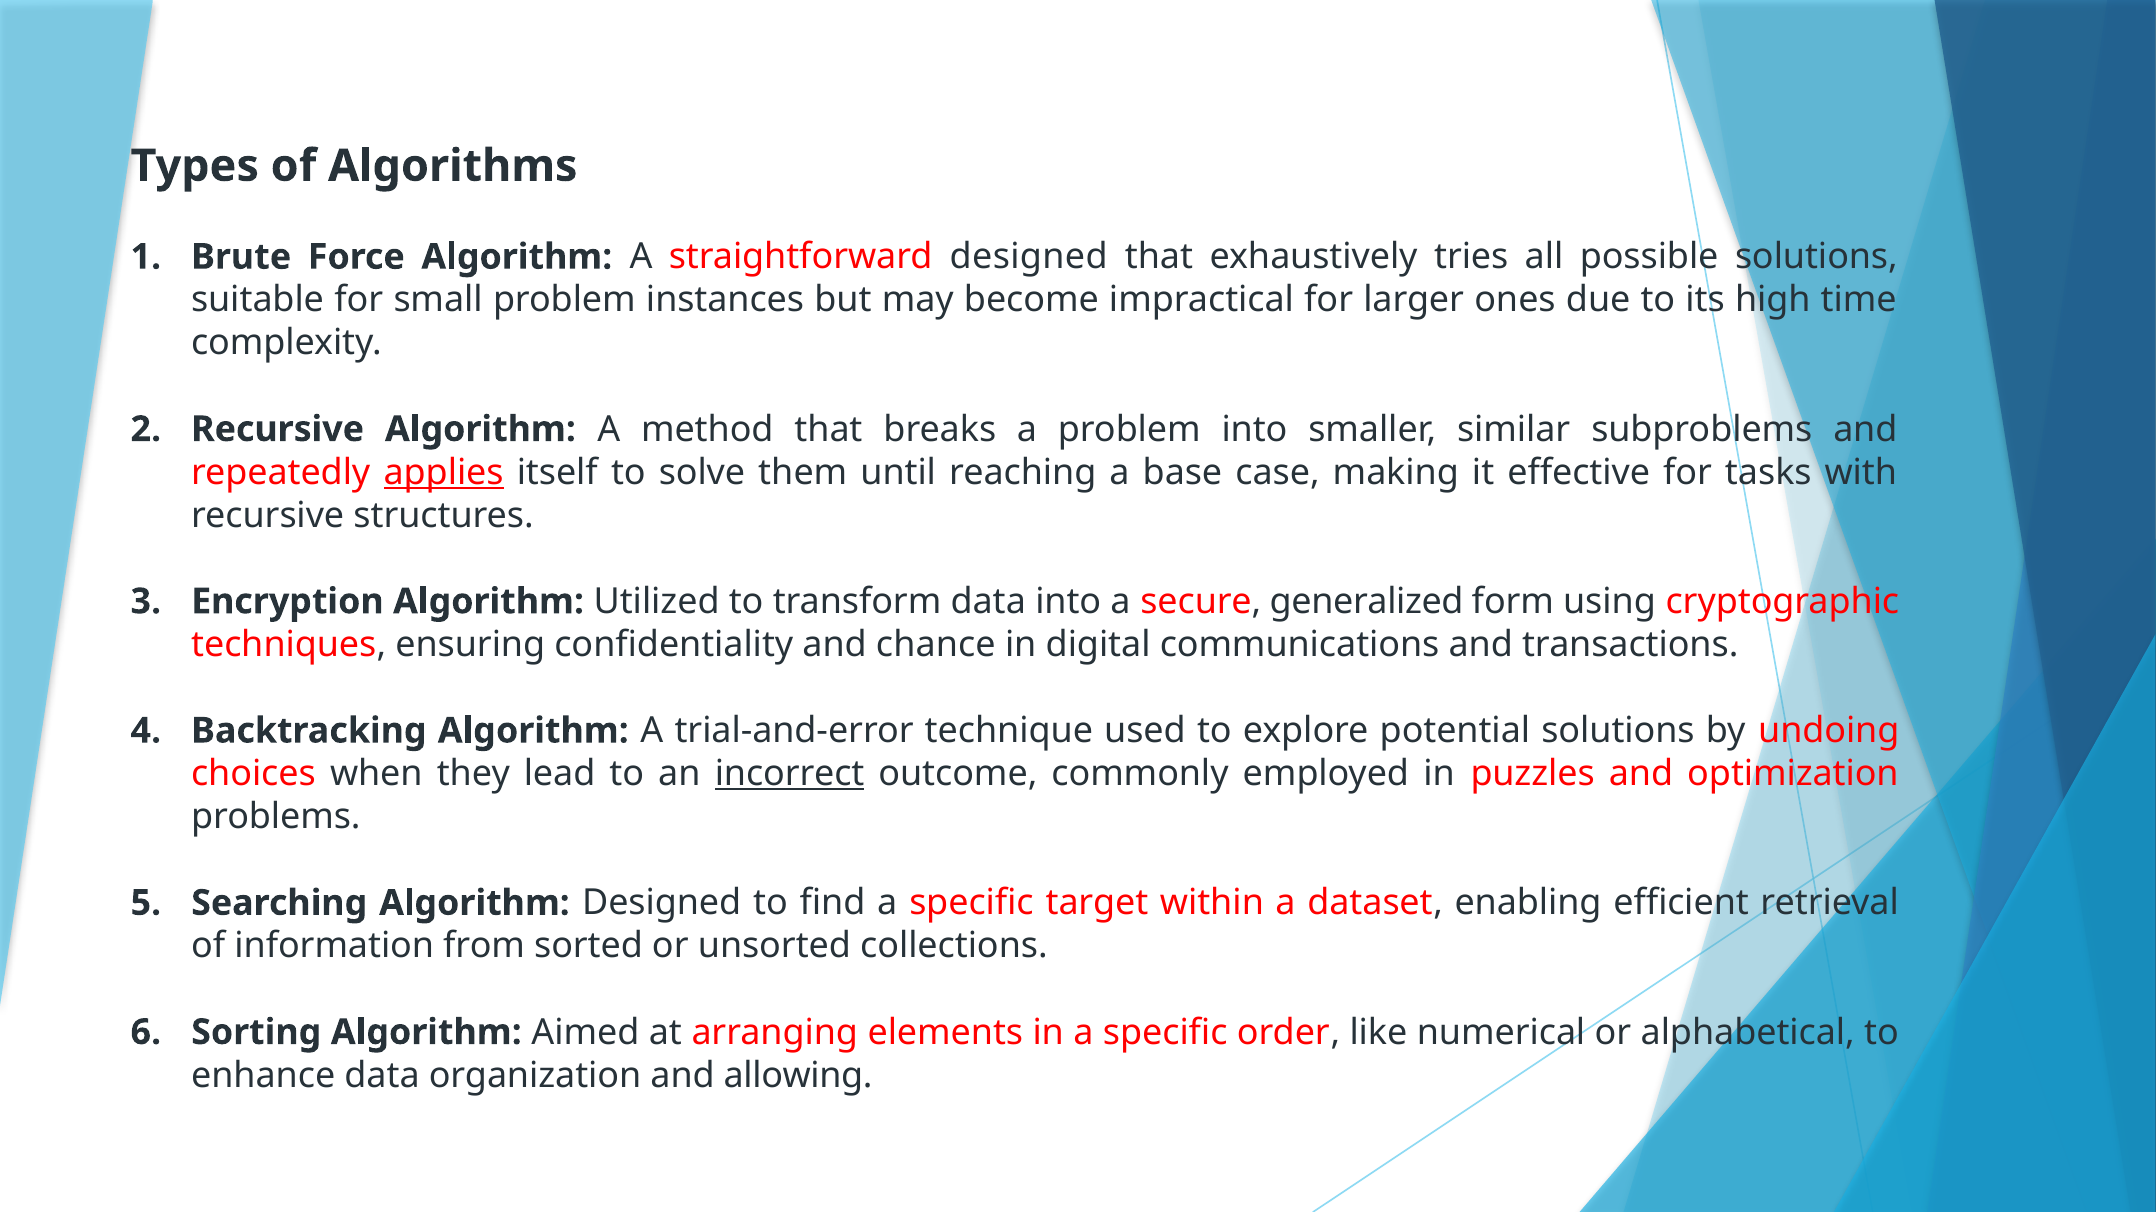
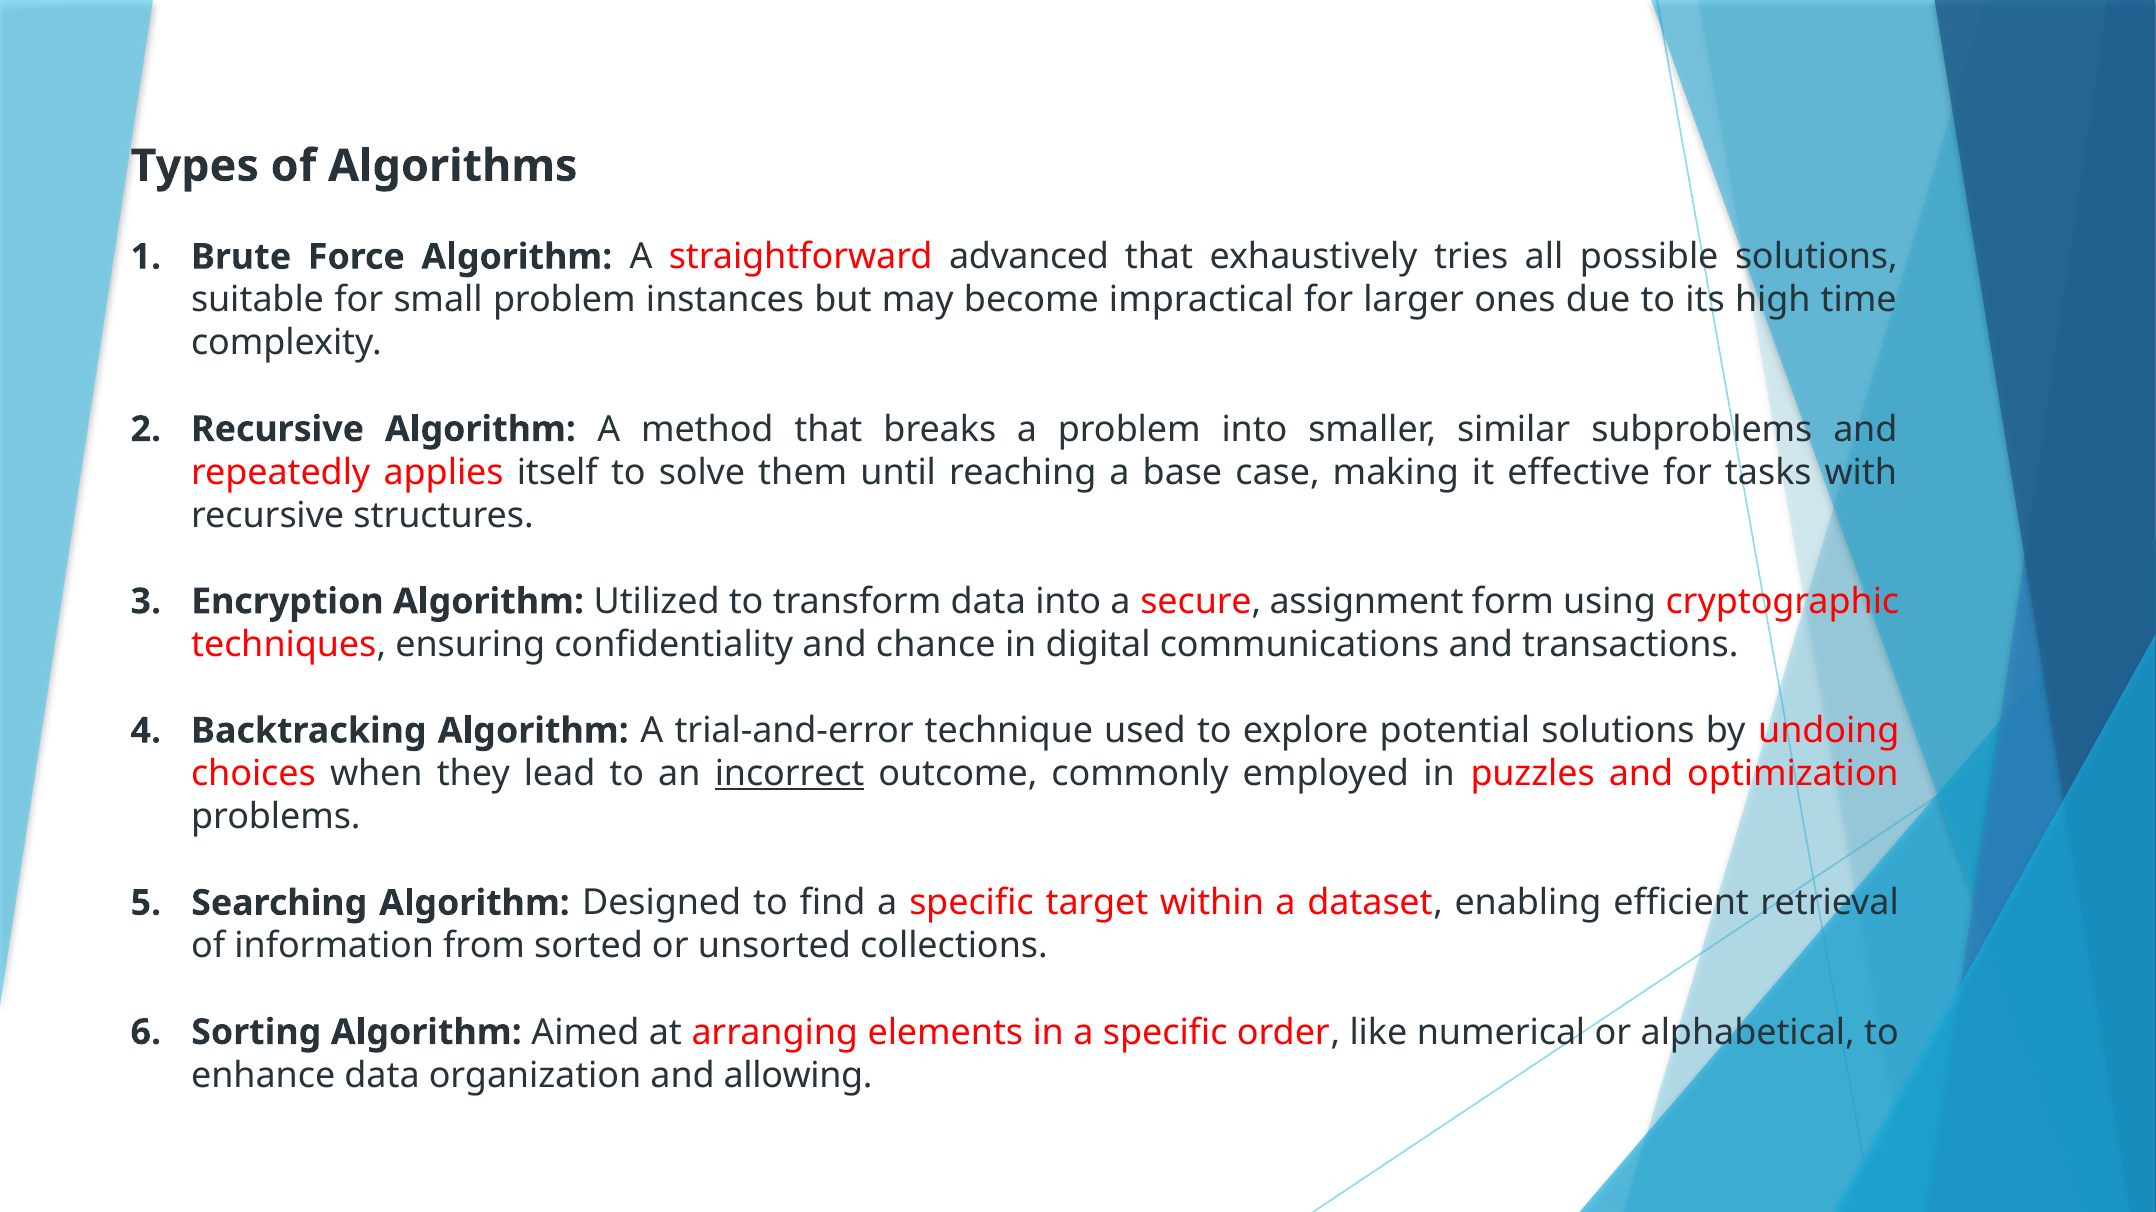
straightforward designed: designed -> advanced
applies underline: present -> none
generalized: generalized -> assignment
